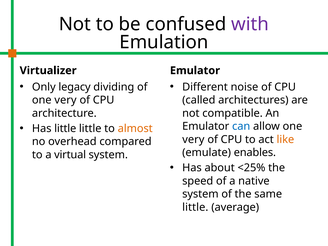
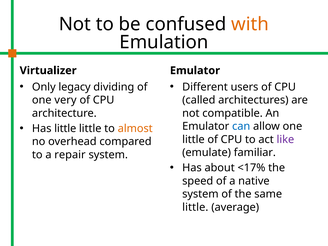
with colour: purple -> orange
noise: noise -> users
very at (193, 139): very -> little
like colour: orange -> purple
enables: enables -> familiar
virtual: virtual -> repair
<25%: <25% -> <17%
